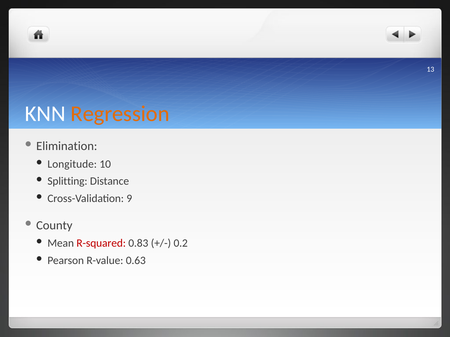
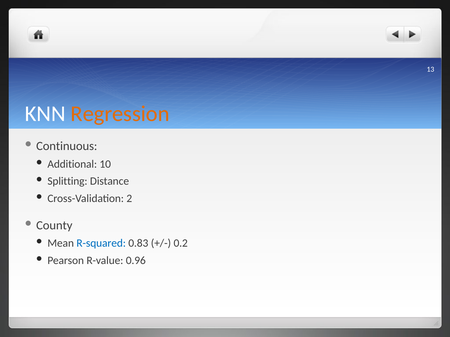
Elimination: Elimination -> Continuous
Longitude: Longitude -> Additional
9: 9 -> 2
R-squared colour: red -> blue
0.63: 0.63 -> 0.96
